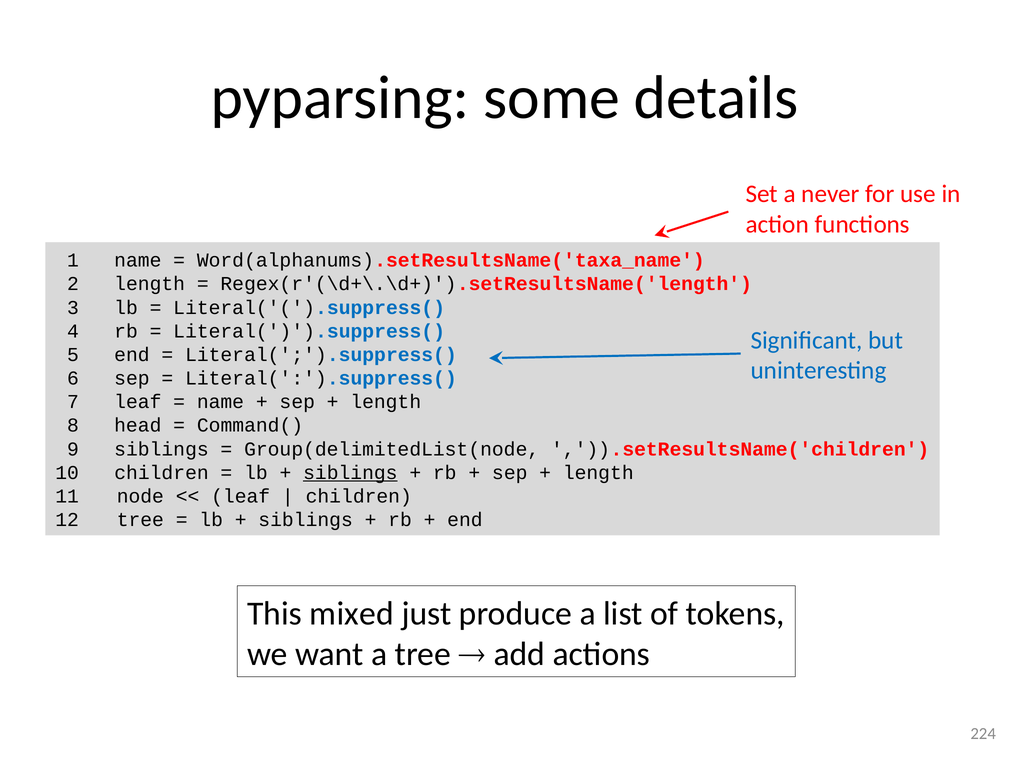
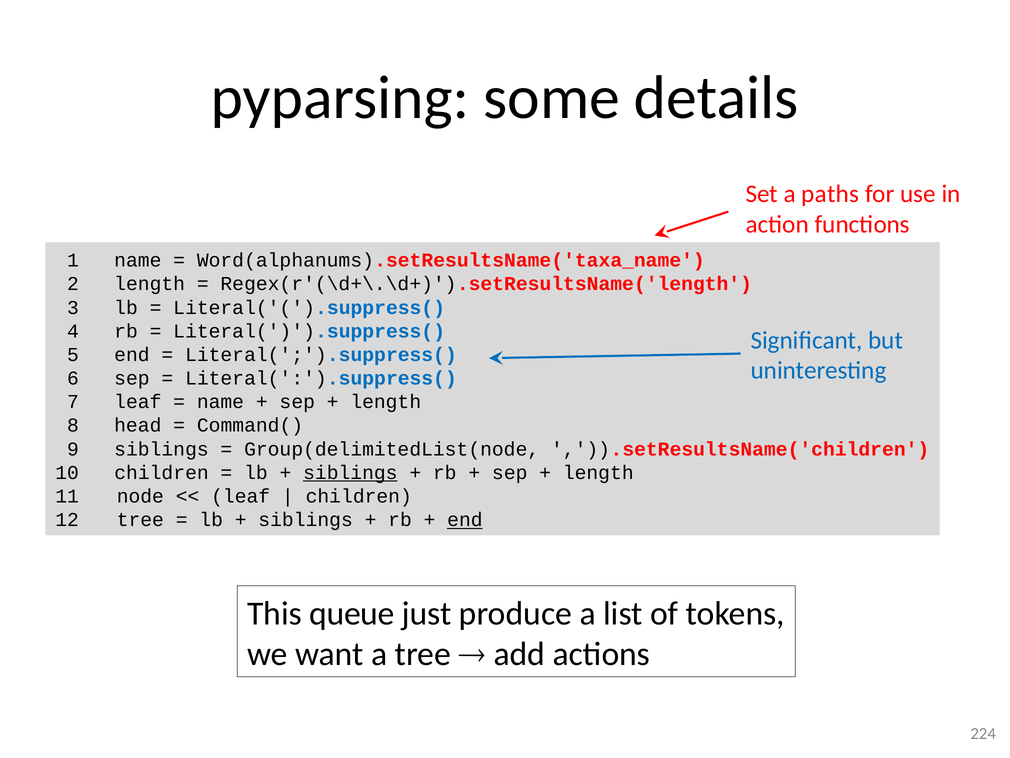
never: never -> paths
end at (465, 520) underline: none -> present
mixed: mixed -> queue
